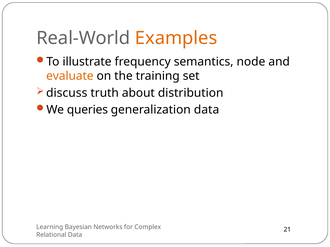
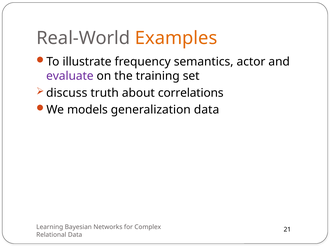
node: node -> actor
evaluate colour: orange -> purple
distribution: distribution -> correlations
queries: queries -> models
